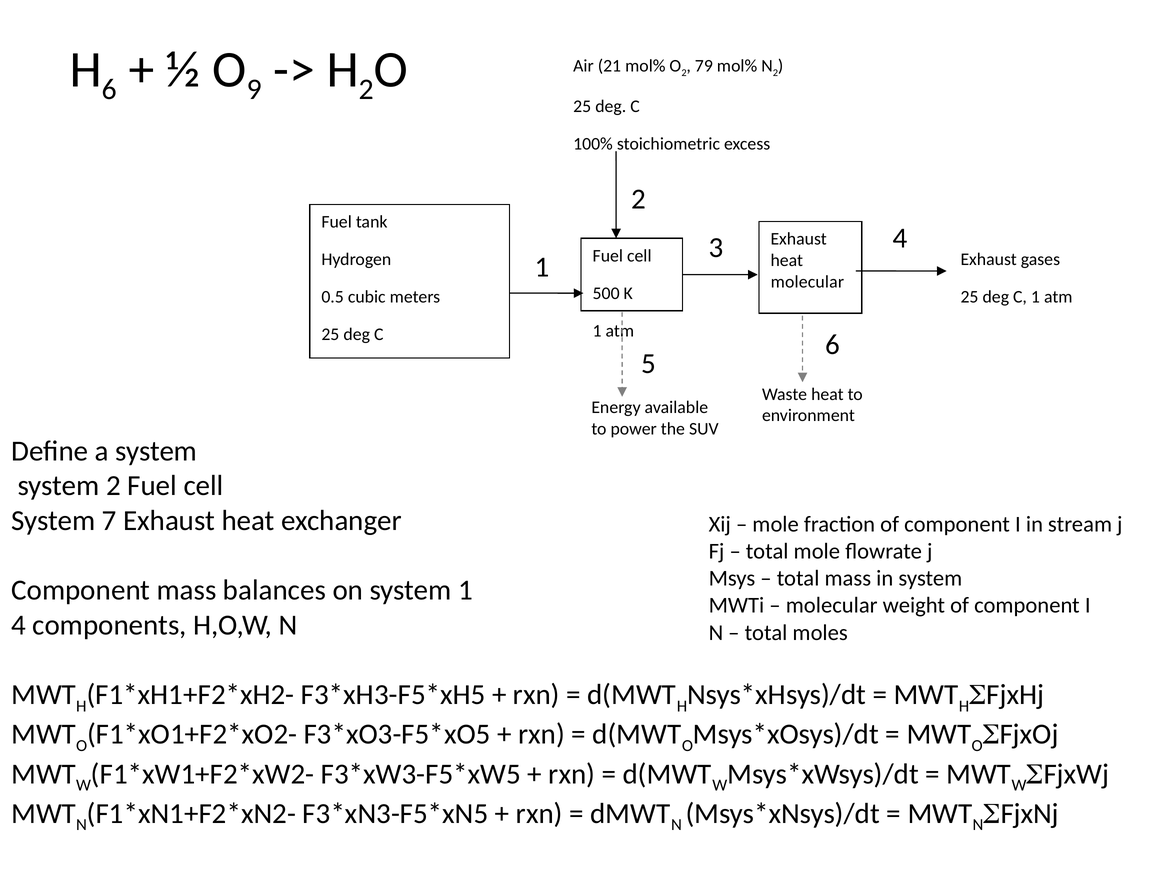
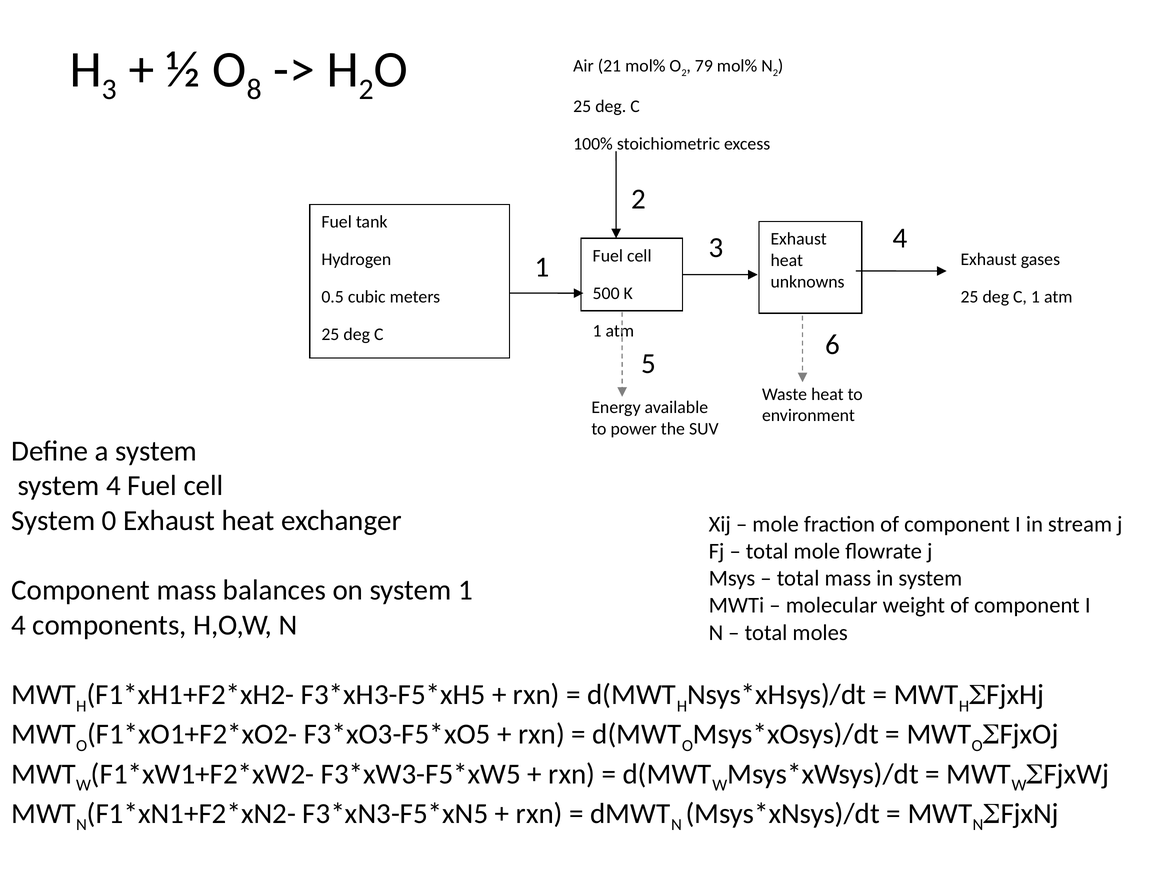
6 at (109, 90): 6 -> 3
9: 9 -> 8
molecular at (807, 282): molecular -> unknowns
system 2: 2 -> 4
7: 7 -> 0
